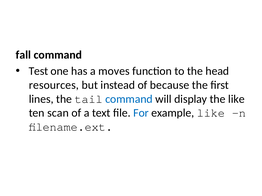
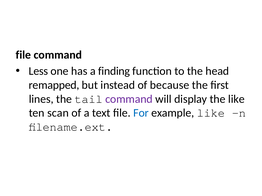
fall at (23, 55): fall -> file
Test: Test -> Less
moves: moves -> finding
resources: resources -> remapped
command at (129, 99) colour: blue -> purple
